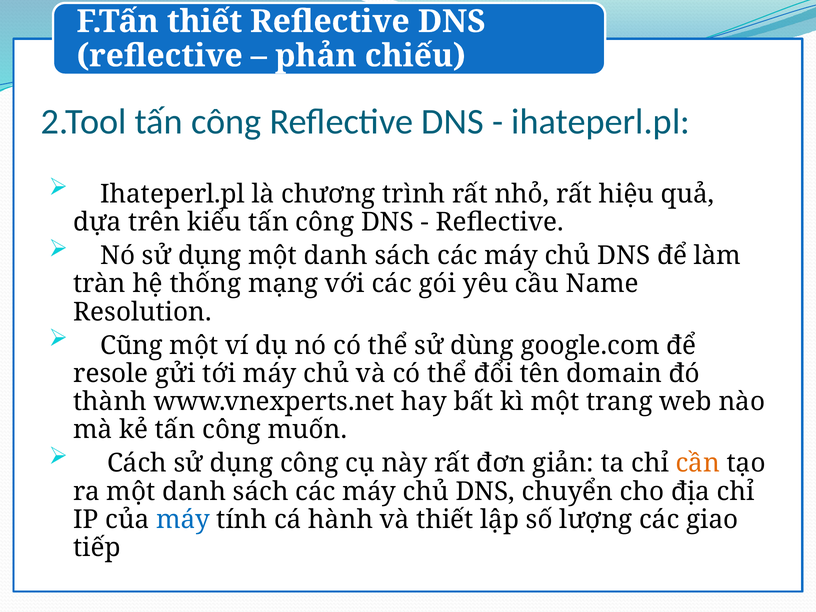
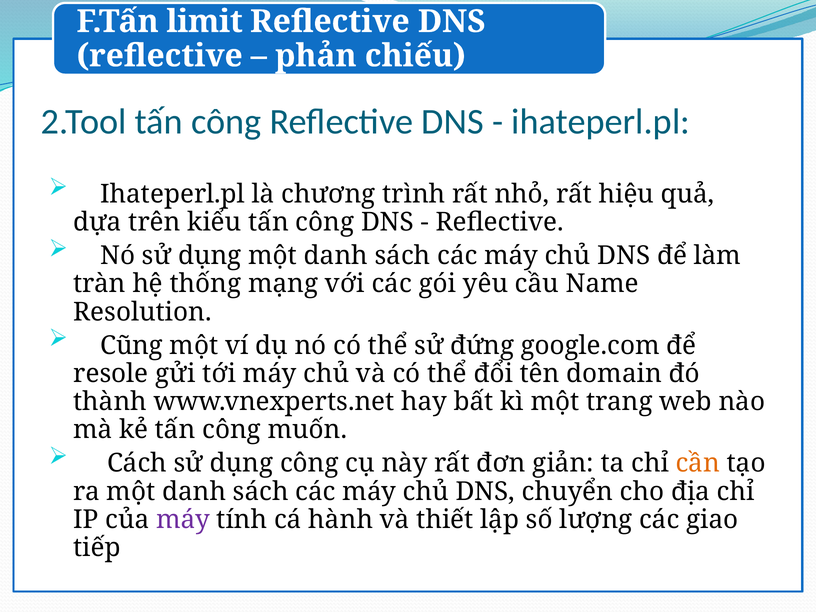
F.Tấn thiết: thiết -> limit
dùng: dùng -> đứng
máy at (183, 520) colour: blue -> purple
